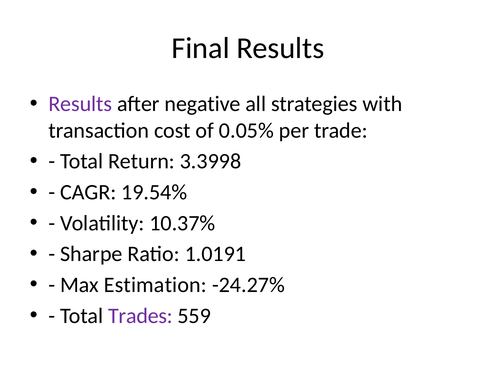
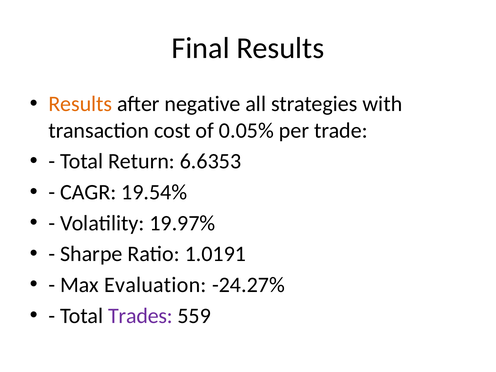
Results at (80, 104) colour: purple -> orange
3.3998: 3.3998 -> 6.6353
10.37%: 10.37% -> 19.97%
Estimation: Estimation -> Evaluation
